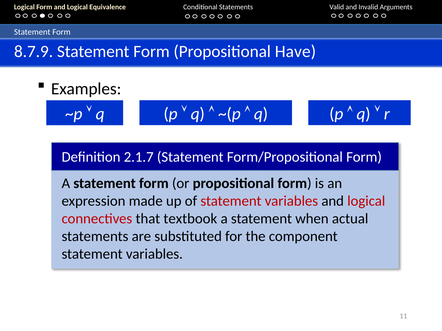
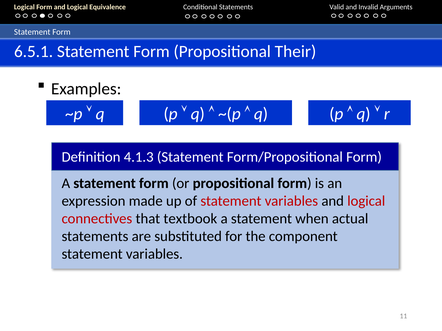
8.7.9: 8.7.9 -> 6.5.1
Have: Have -> Their
2.1.7: 2.1.7 -> 4.1.3
